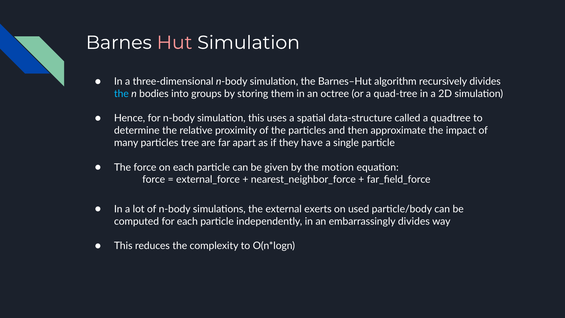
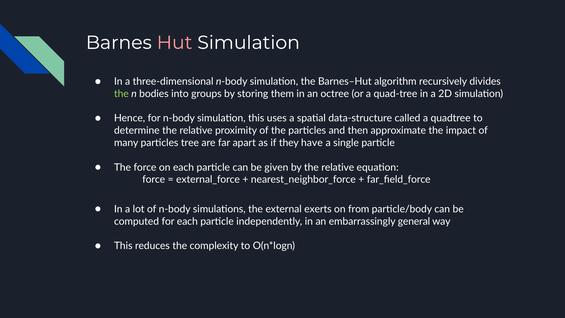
the at (121, 94) colour: light blue -> light green
by the motion: motion -> relative
used: used -> from
embarrassingly divides: divides -> general
